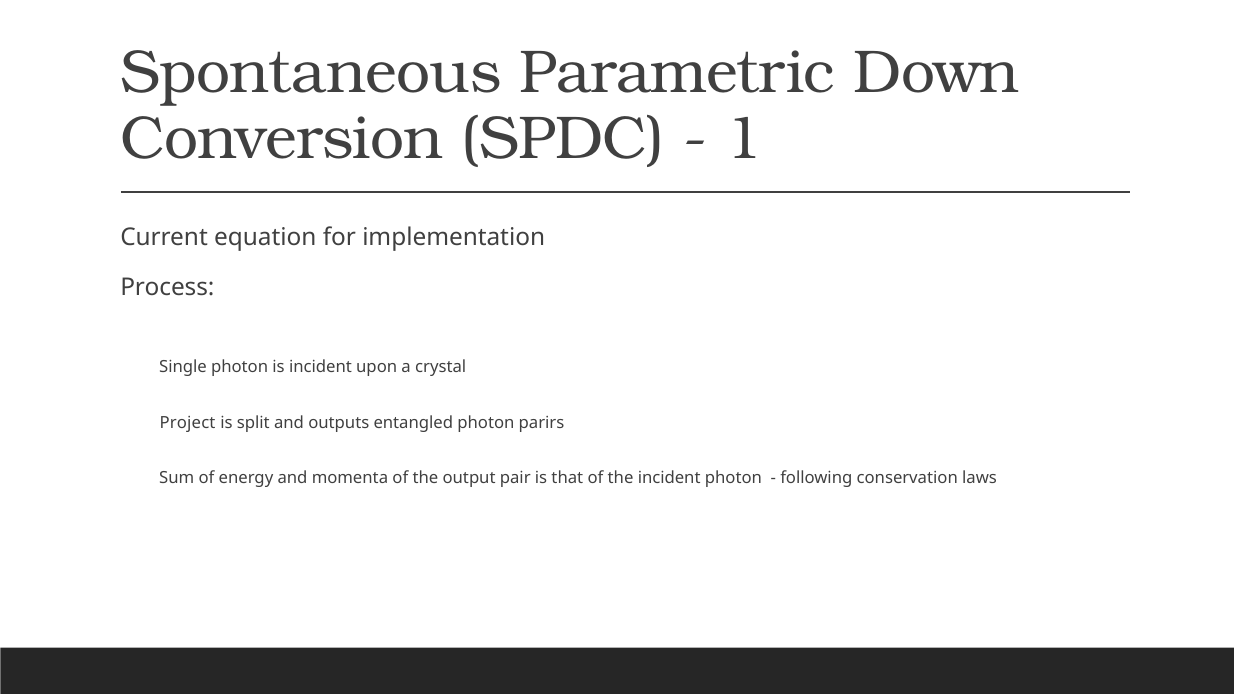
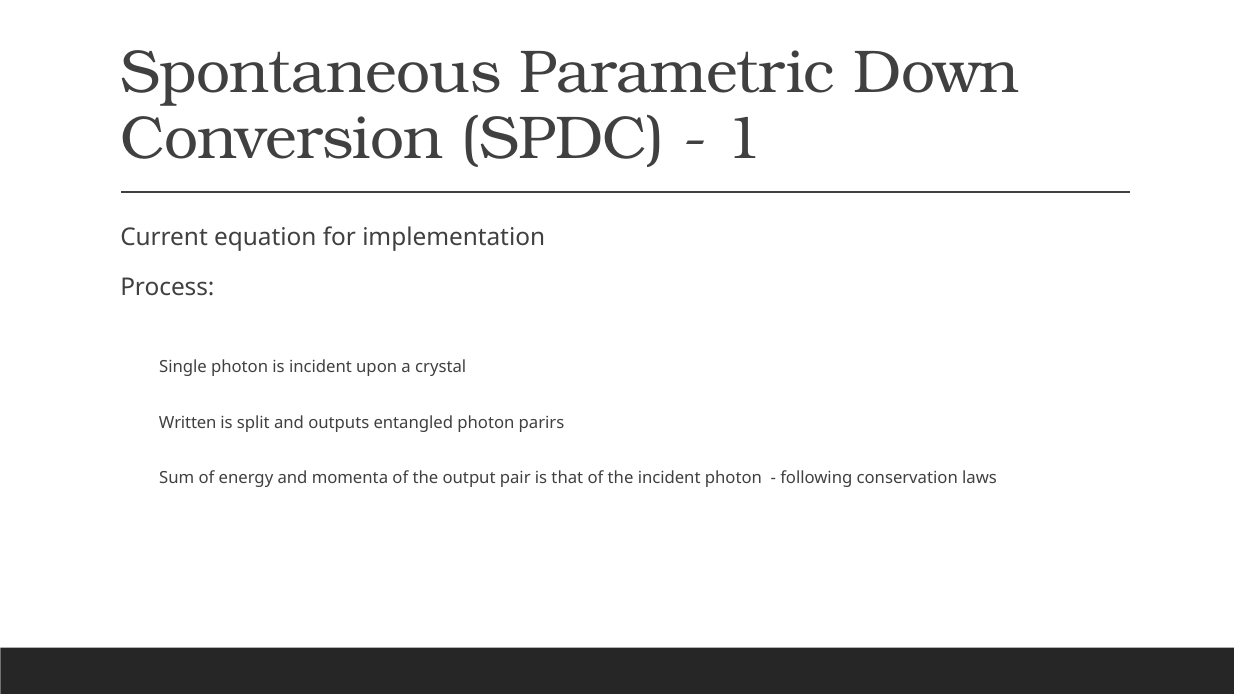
Project: Project -> Written
